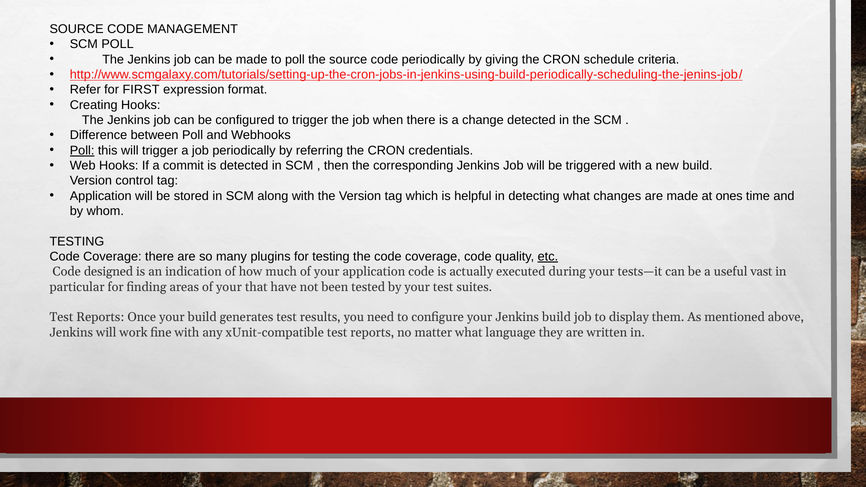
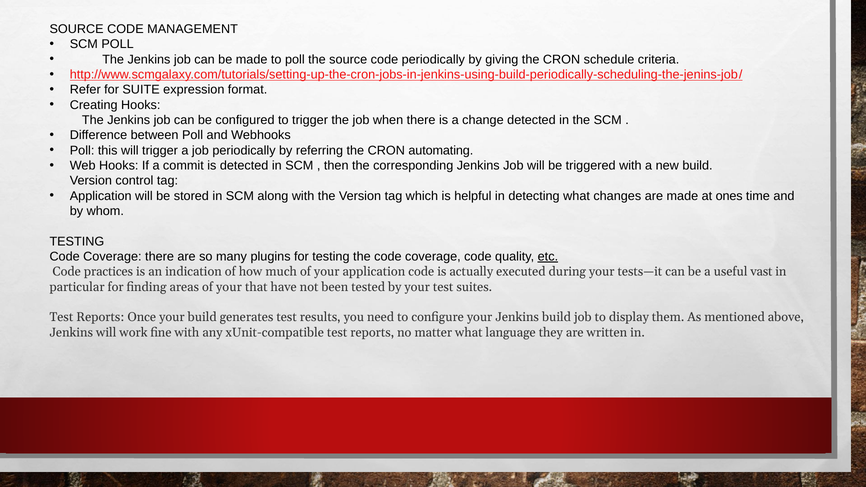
FIRST: FIRST -> SUITE
Poll at (82, 150) underline: present -> none
credentials: credentials -> automating
designed: designed -> practices
